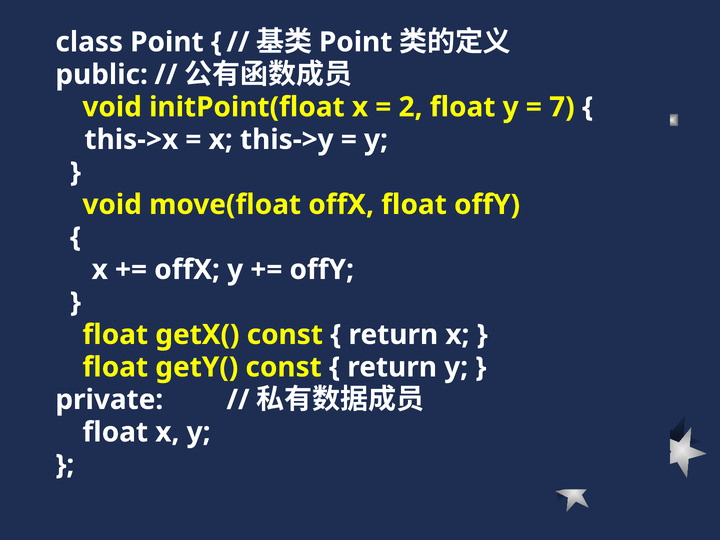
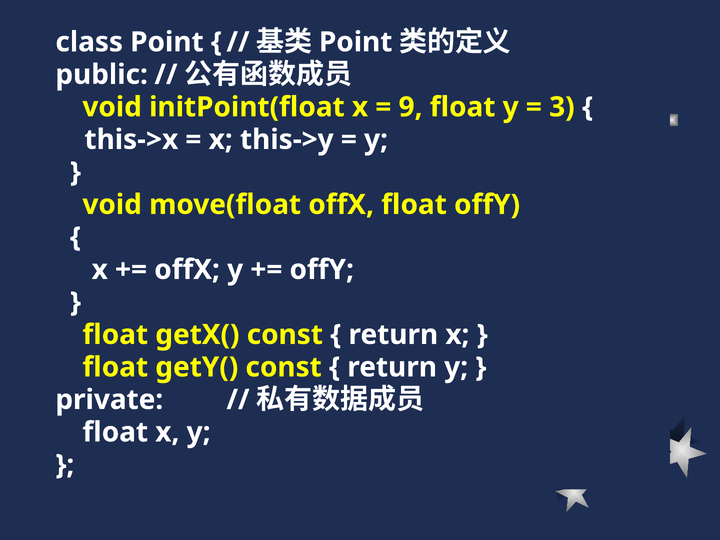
2: 2 -> 9
7: 7 -> 3
